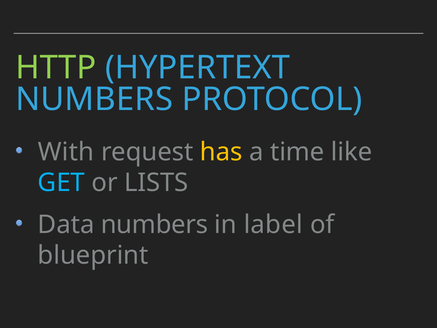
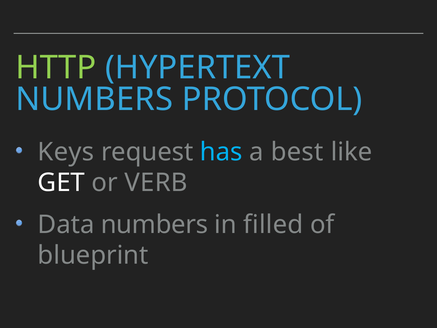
With: With -> Keys
has colour: yellow -> light blue
time: time -> best
GET colour: light blue -> white
LISTS: LISTS -> VERB
label: label -> filled
